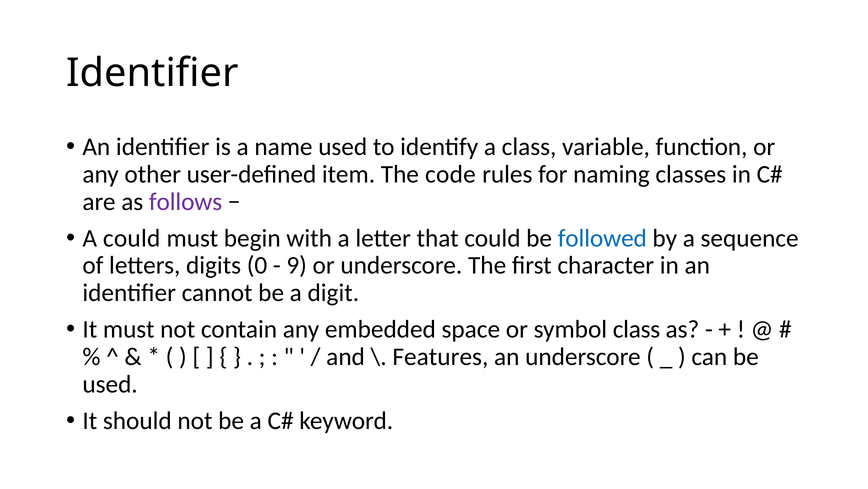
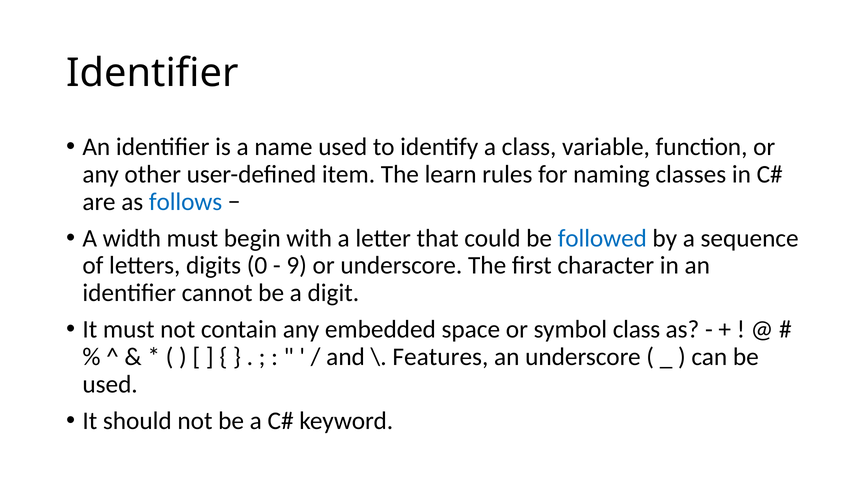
code: code -> learn
follows colour: purple -> blue
A could: could -> width
